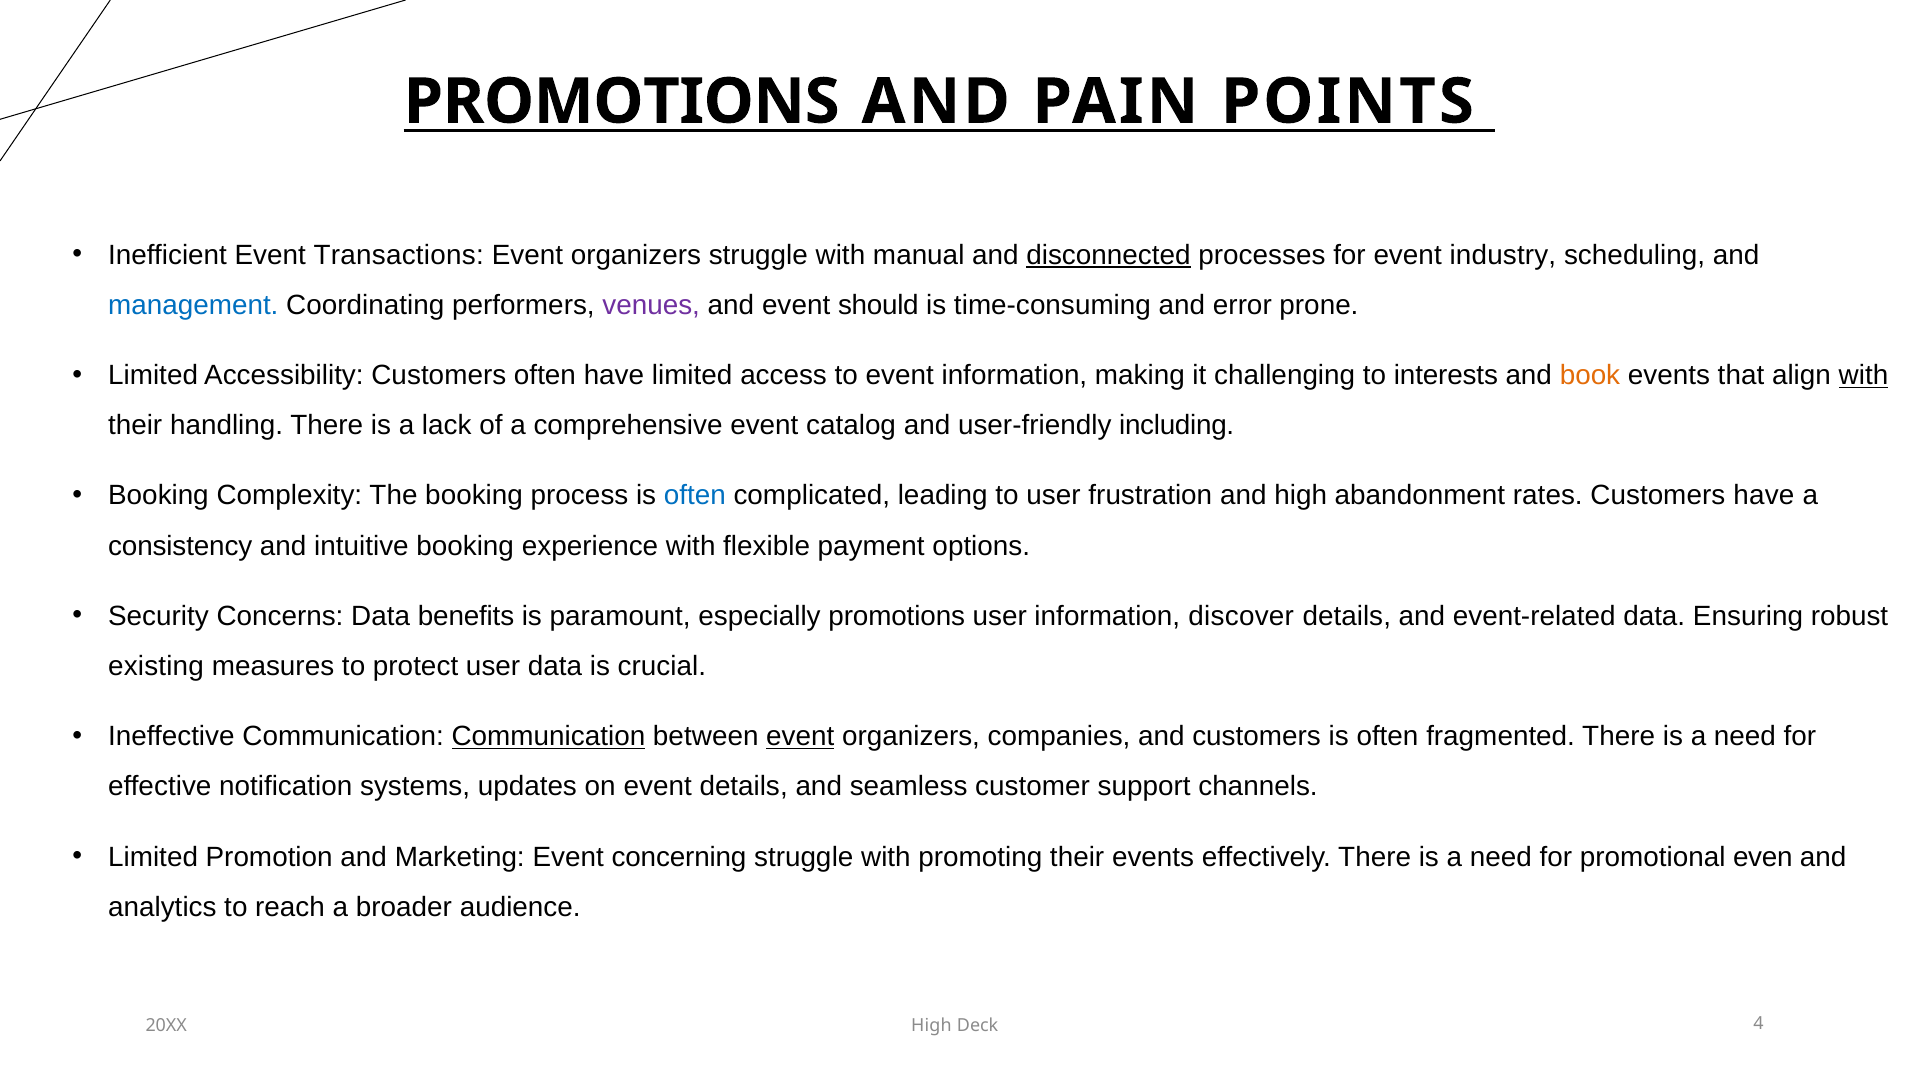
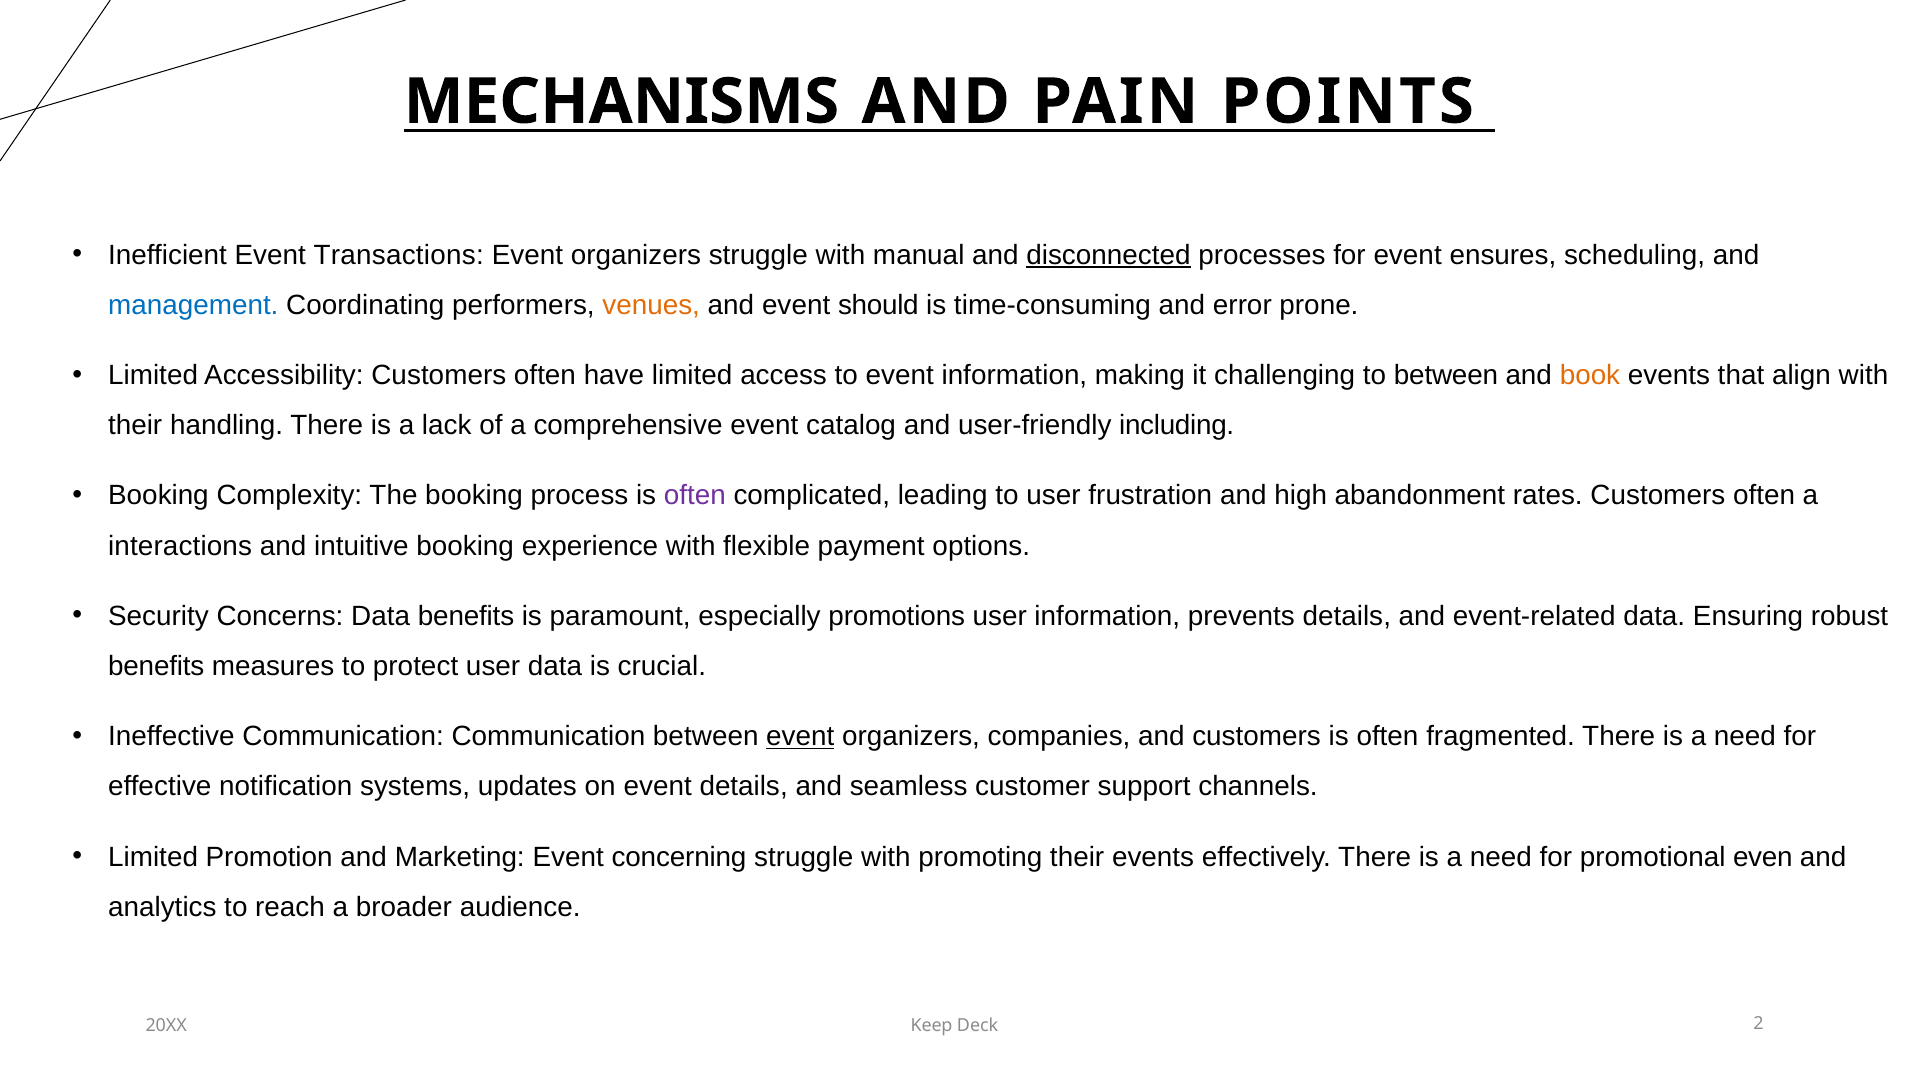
PROMOTIONS at (622, 102): PROMOTIONS -> MECHANISMS
industry: industry -> ensures
venues colour: purple -> orange
to interests: interests -> between
with at (1863, 375) underline: present -> none
often at (695, 496) colour: blue -> purple
rates Customers have: have -> often
consistency: consistency -> interactions
discover: discover -> prevents
existing at (156, 666): existing -> benefits
Communication at (548, 736) underline: present -> none
20XX High: High -> Keep
4: 4 -> 2
